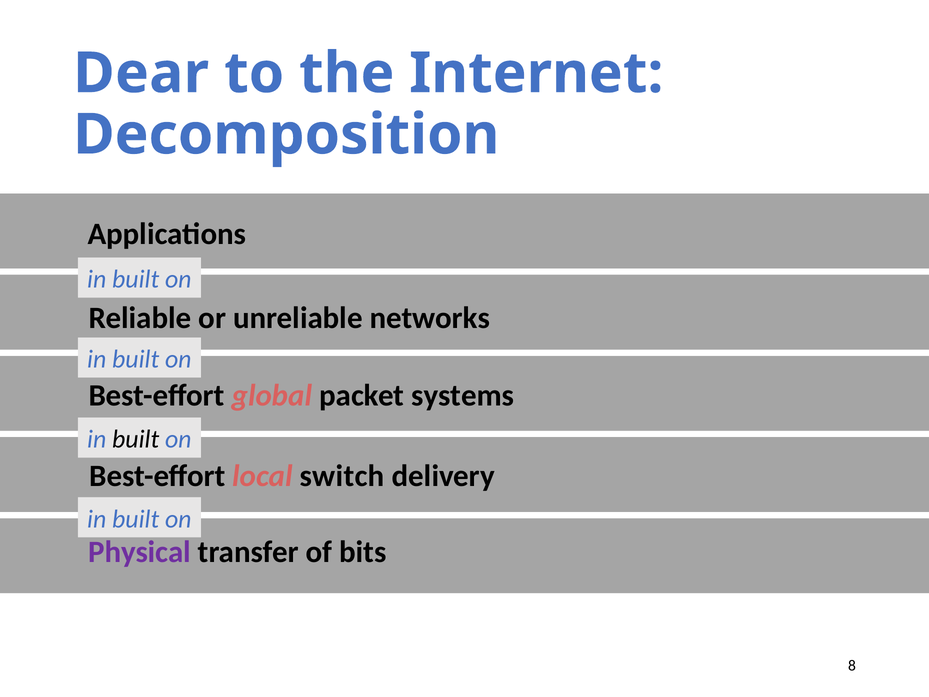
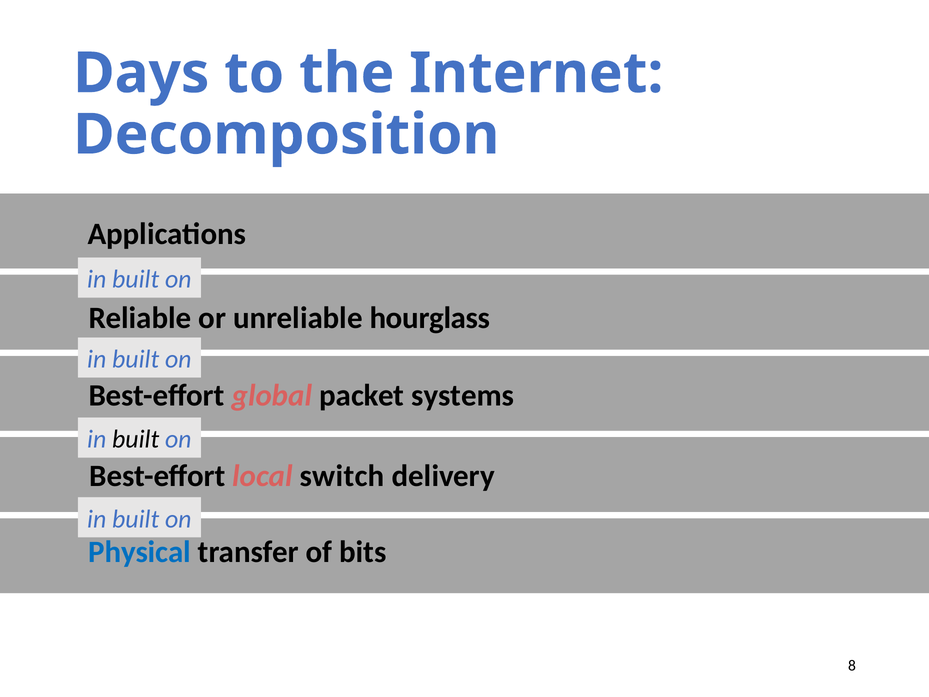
Dear: Dear -> Days
networks: networks -> hourglass
Physical colour: purple -> blue
